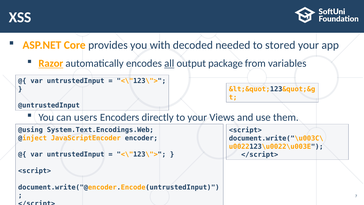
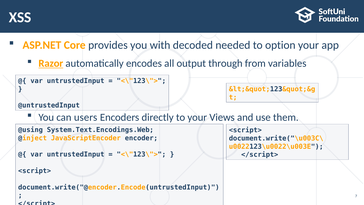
stored: stored -> option
all underline: present -> none
package: package -> through
